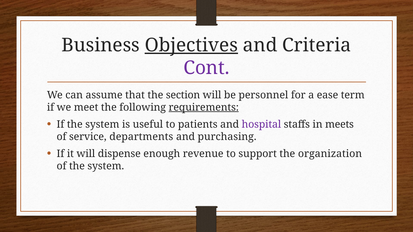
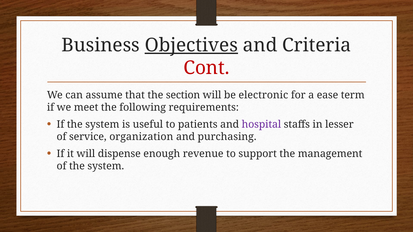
Cont colour: purple -> red
personnel: personnel -> electronic
requirements underline: present -> none
meets: meets -> lesser
departments: departments -> organization
organization: organization -> management
